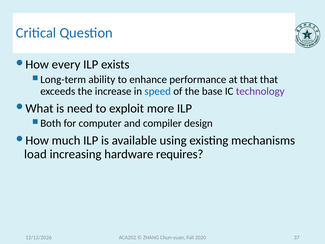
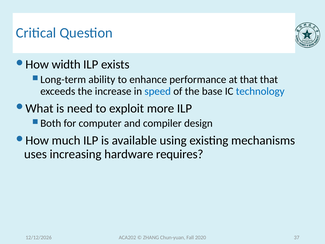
every: every -> width
technology colour: purple -> blue
load: load -> uses
